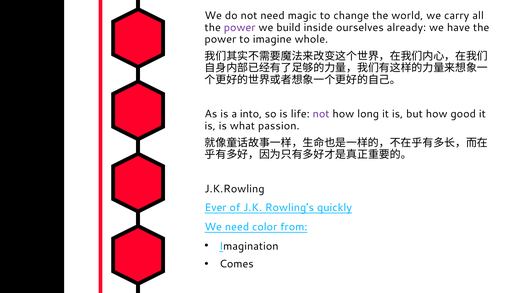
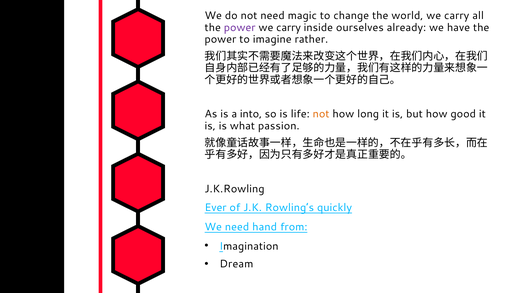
build at (289, 28): build -> carry
whole: whole -> rather
not at (321, 114) colour: purple -> orange
color: color -> hand
Comes: Comes -> Dream
